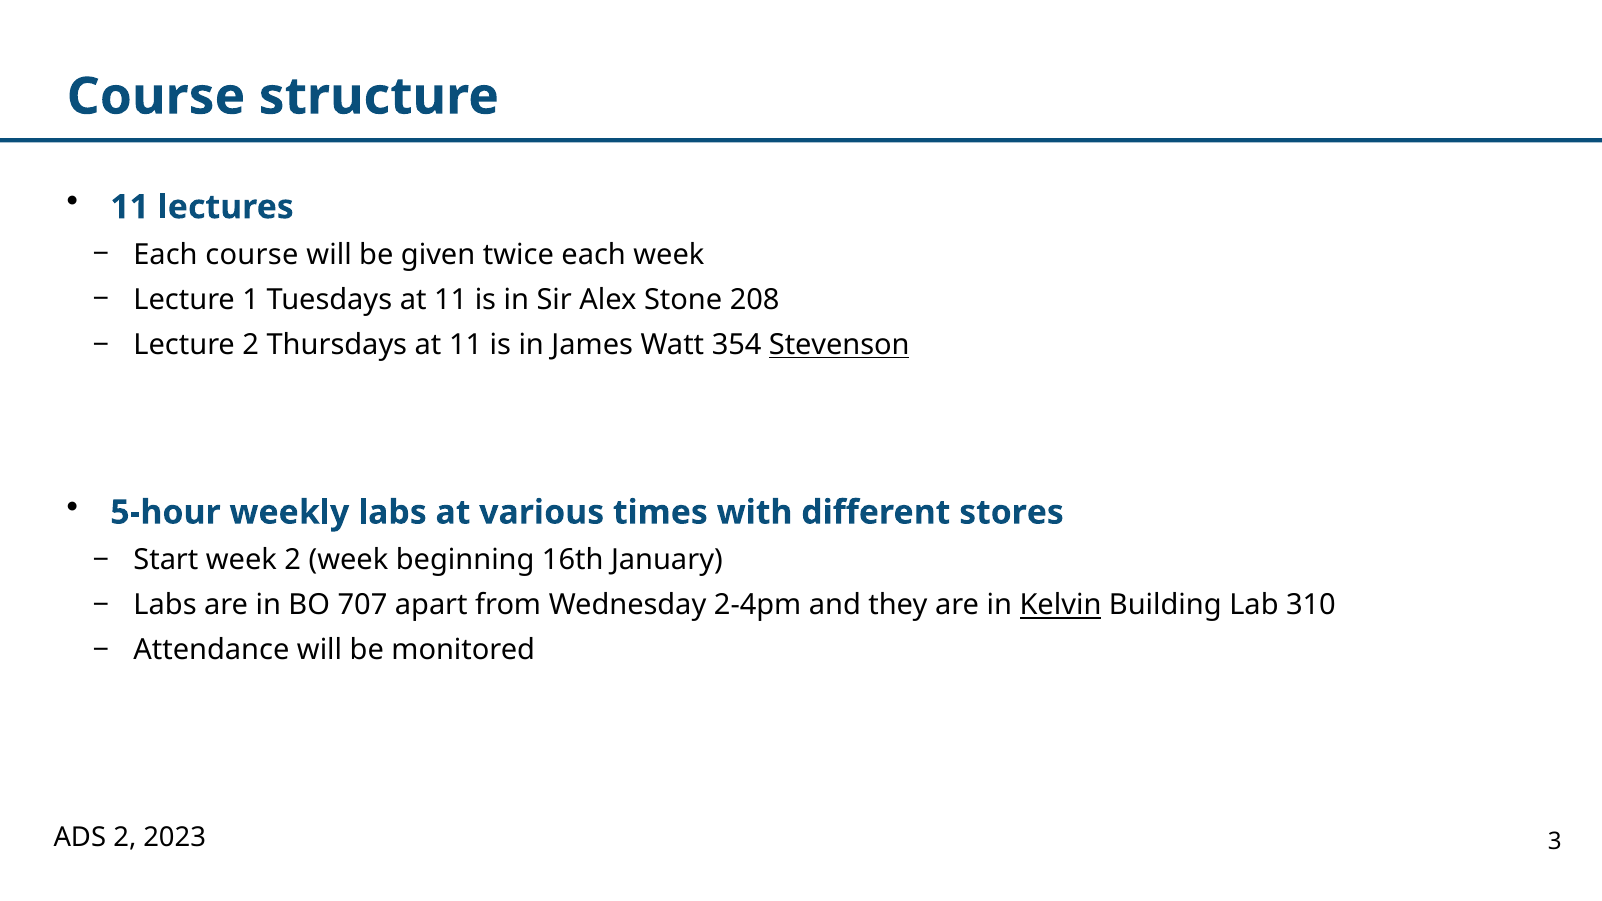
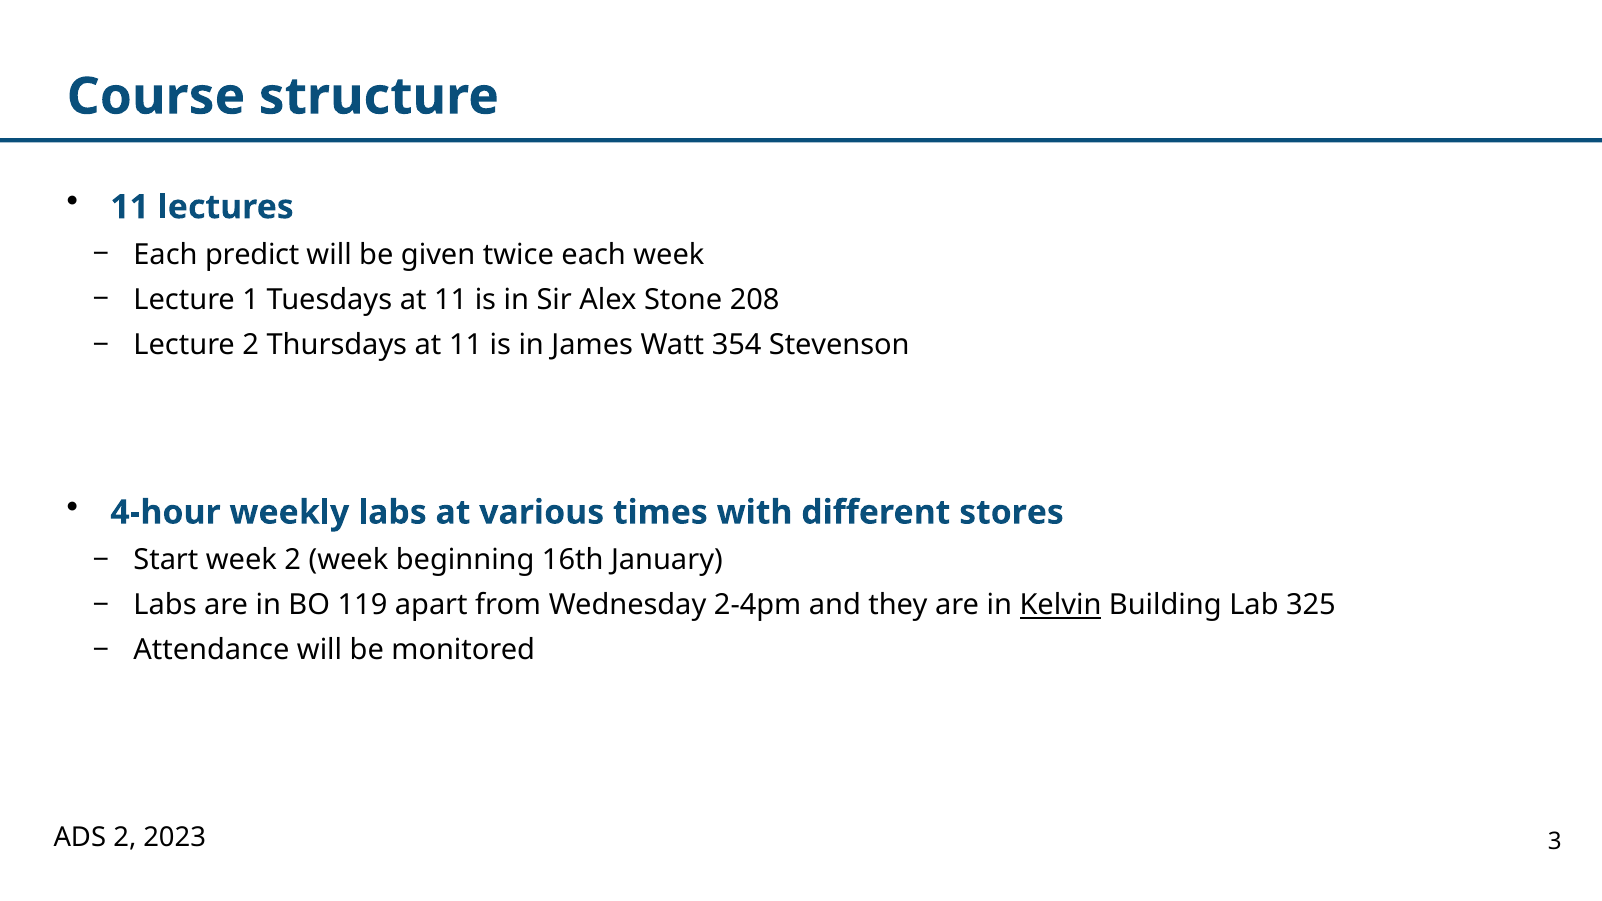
Each course: course -> predict
Stevenson underline: present -> none
5-hour: 5-hour -> 4-hour
707: 707 -> 119
310: 310 -> 325
